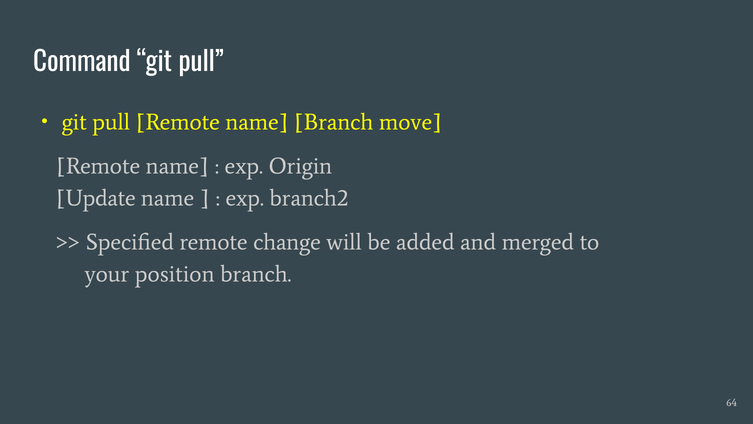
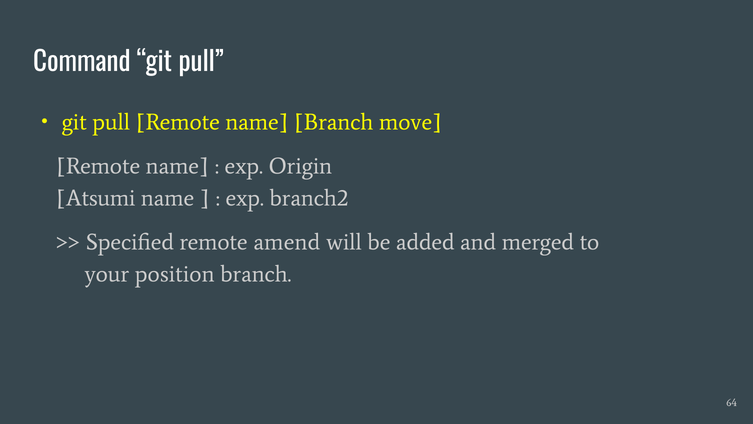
Update: Update -> Atsumi
change: change -> amend
